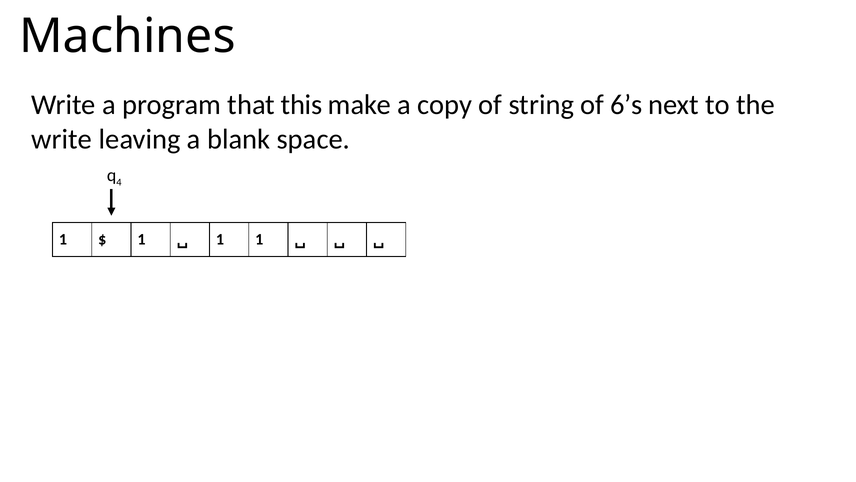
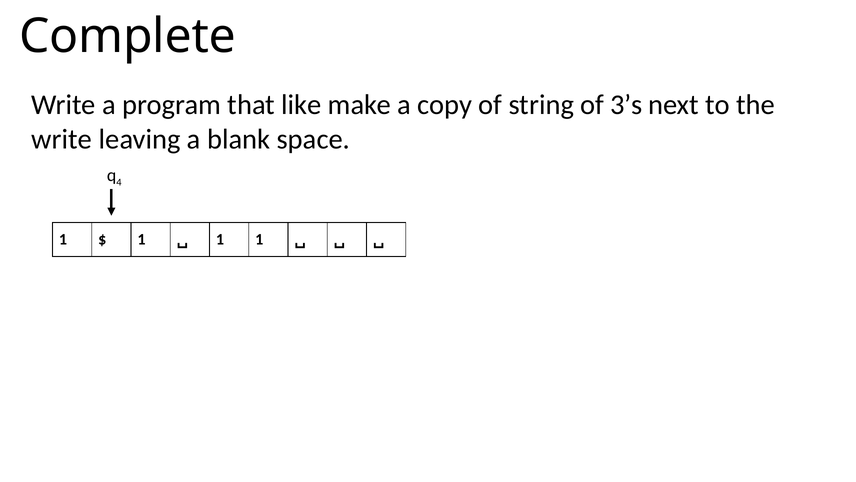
Machines: Machines -> Complete
this: this -> like
6’s: 6’s -> 3’s
